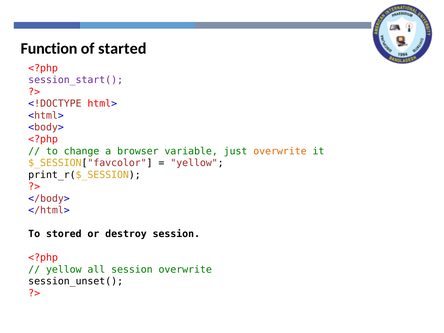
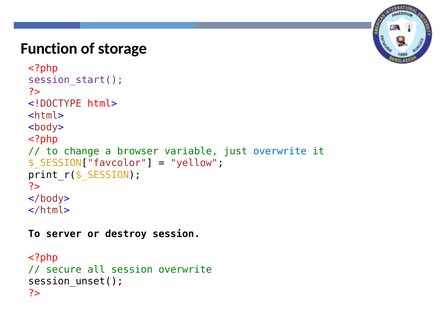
started: started -> storage
overwrite at (280, 151) colour: orange -> blue
stored: stored -> server
yellow at (64, 269): yellow -> secure
